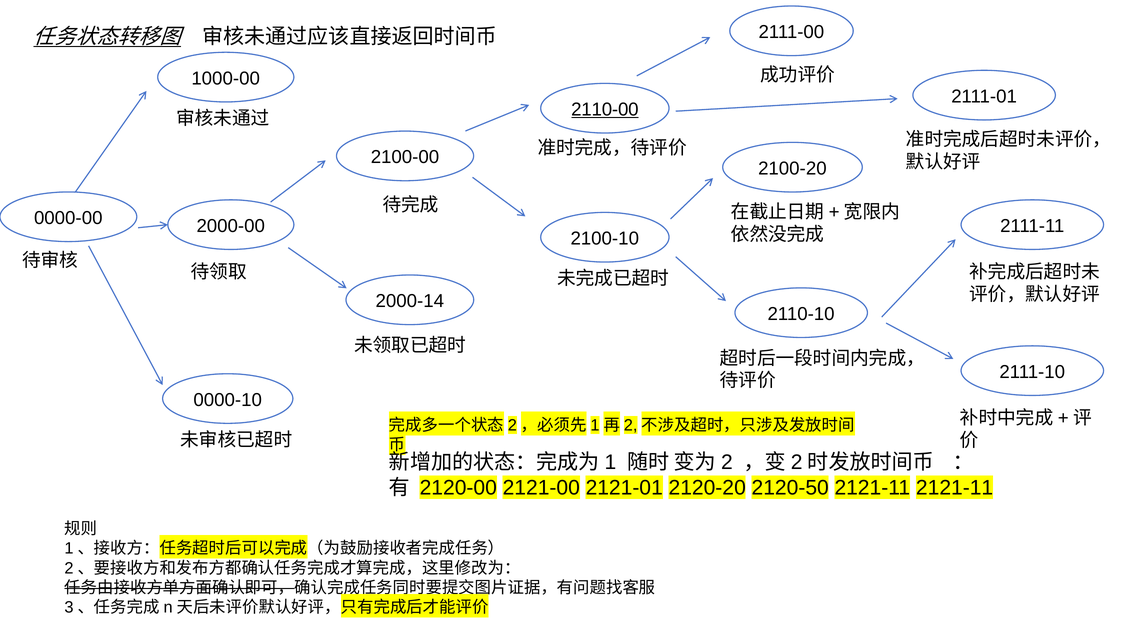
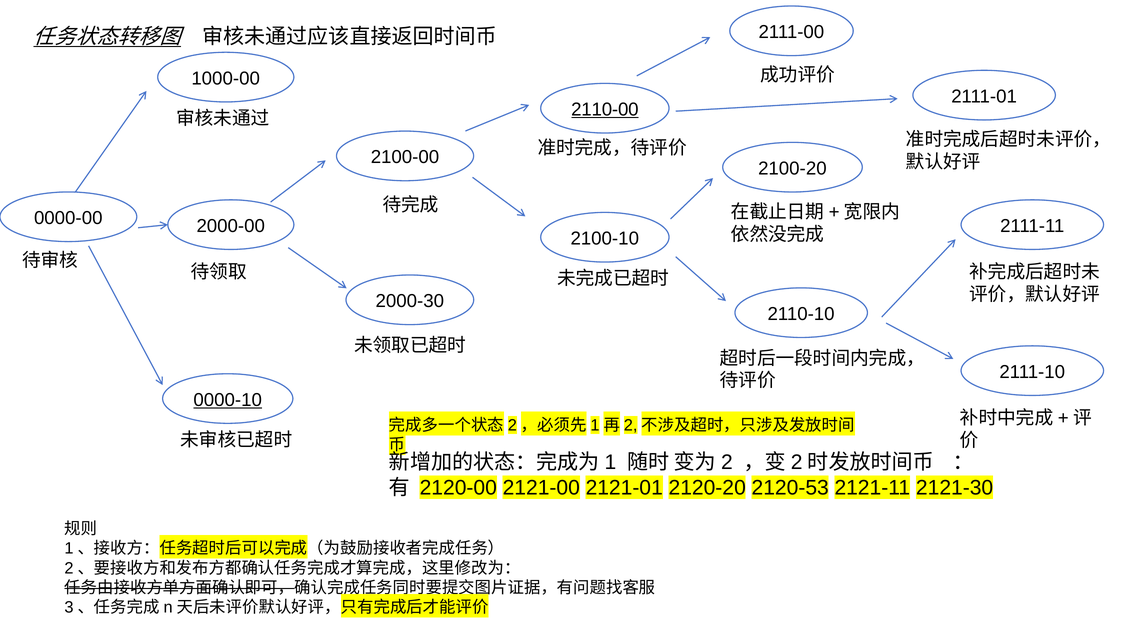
2000-14: 2000-14 -> 2000-30
0000-10 underline: none -> present
2120-50: 2120-50 -> 2120-53
2121-11 2121-11: 2121-11 -> 2121-30
